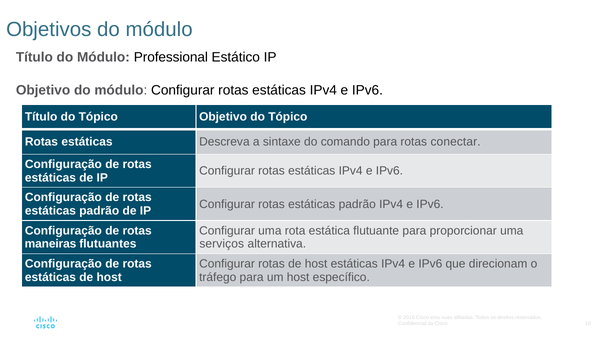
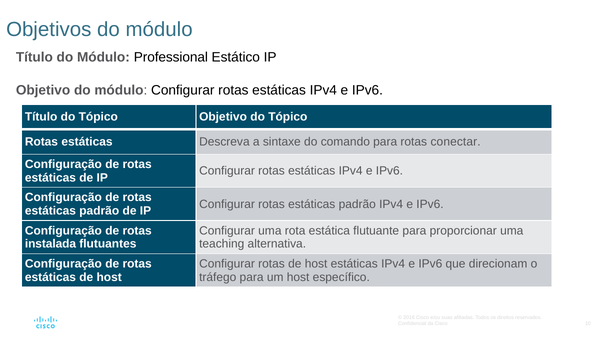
maneiras: maneiras -> instalada
serviços: serviços -> teaching
